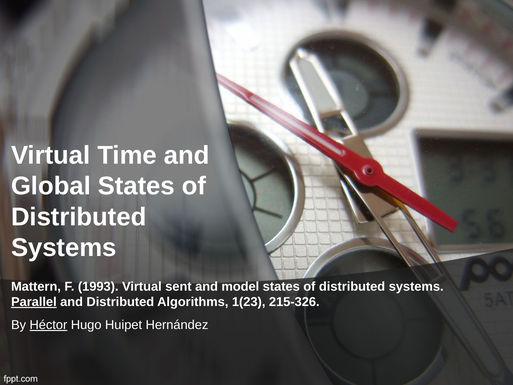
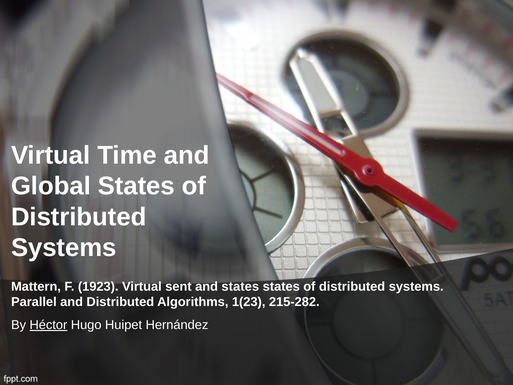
1993: 1993 -> 1923
and model: model -> states
Parallel underline: present -> none
215-326: 215-326 -> 215-282
